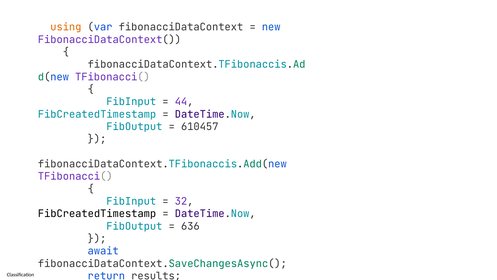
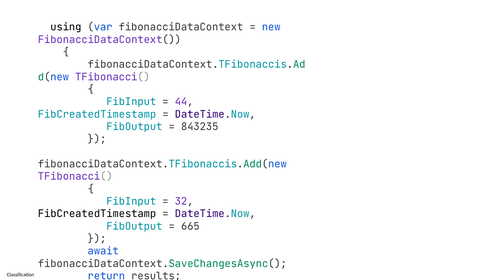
using colour: orange -> black
610457: 610457 -> 843235
636: 636 -> 665
